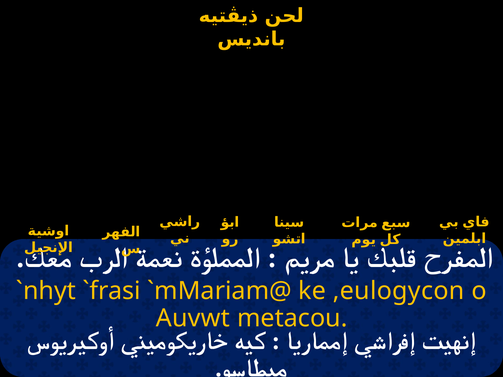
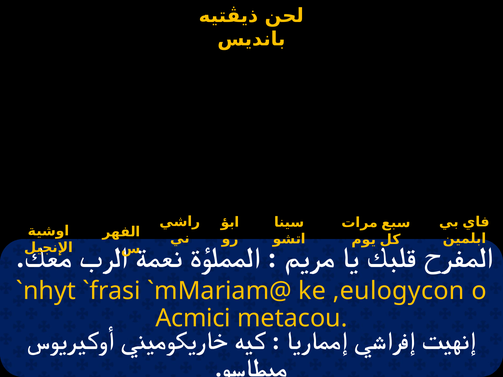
Auvwt: Auvwt -> Acmici
